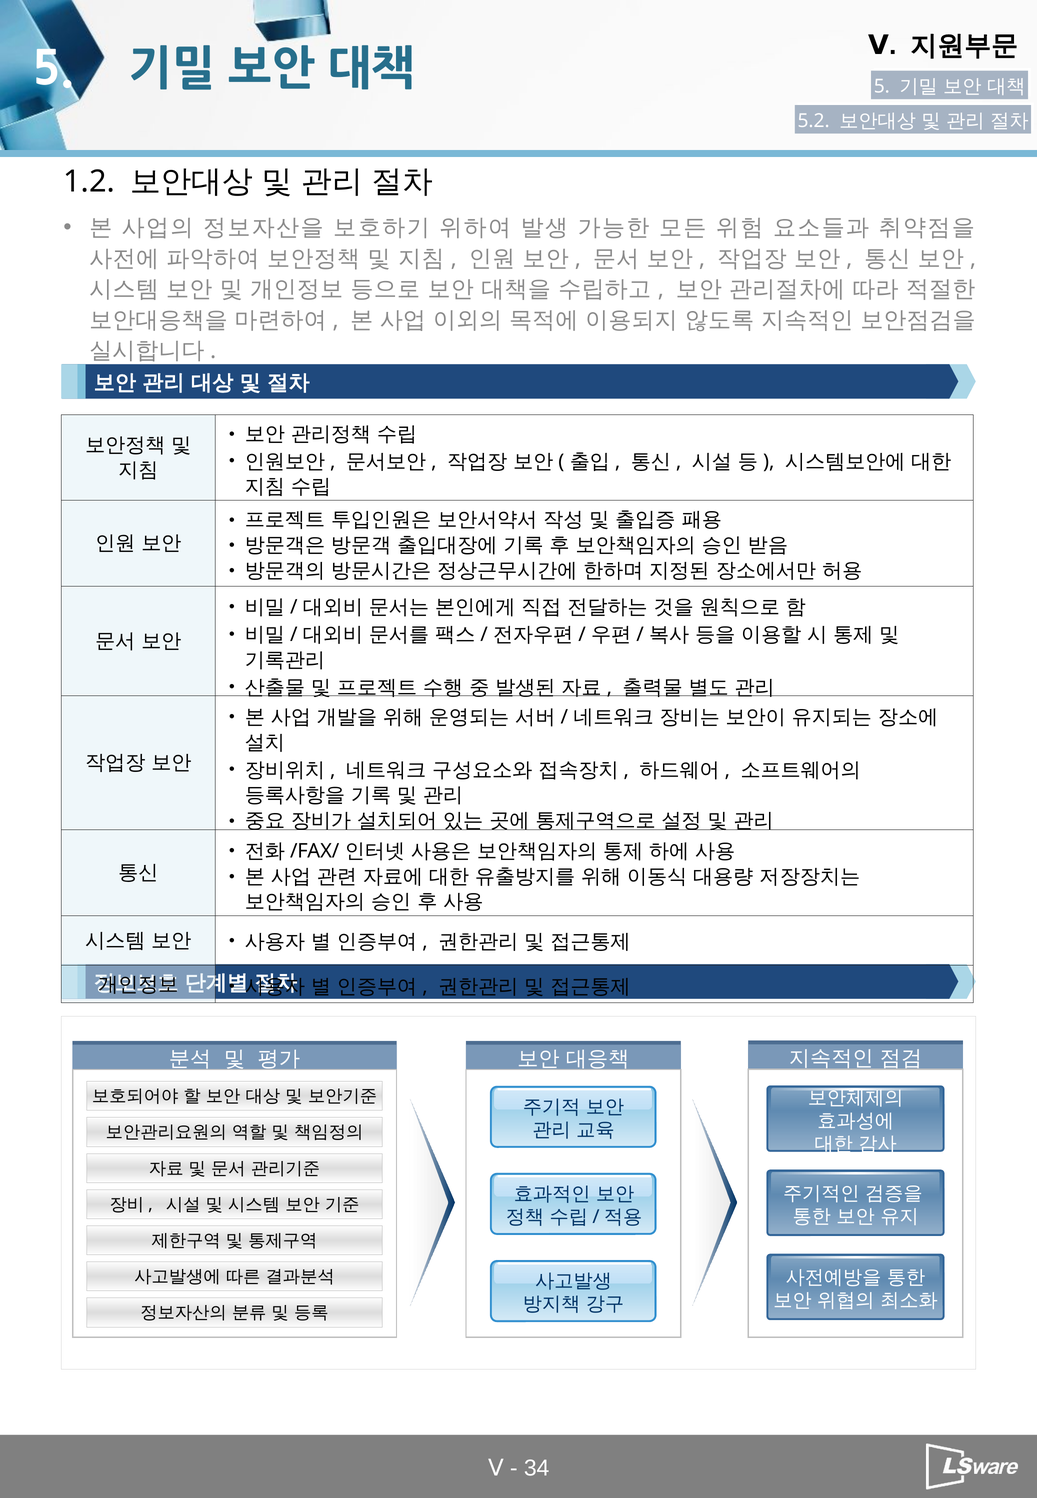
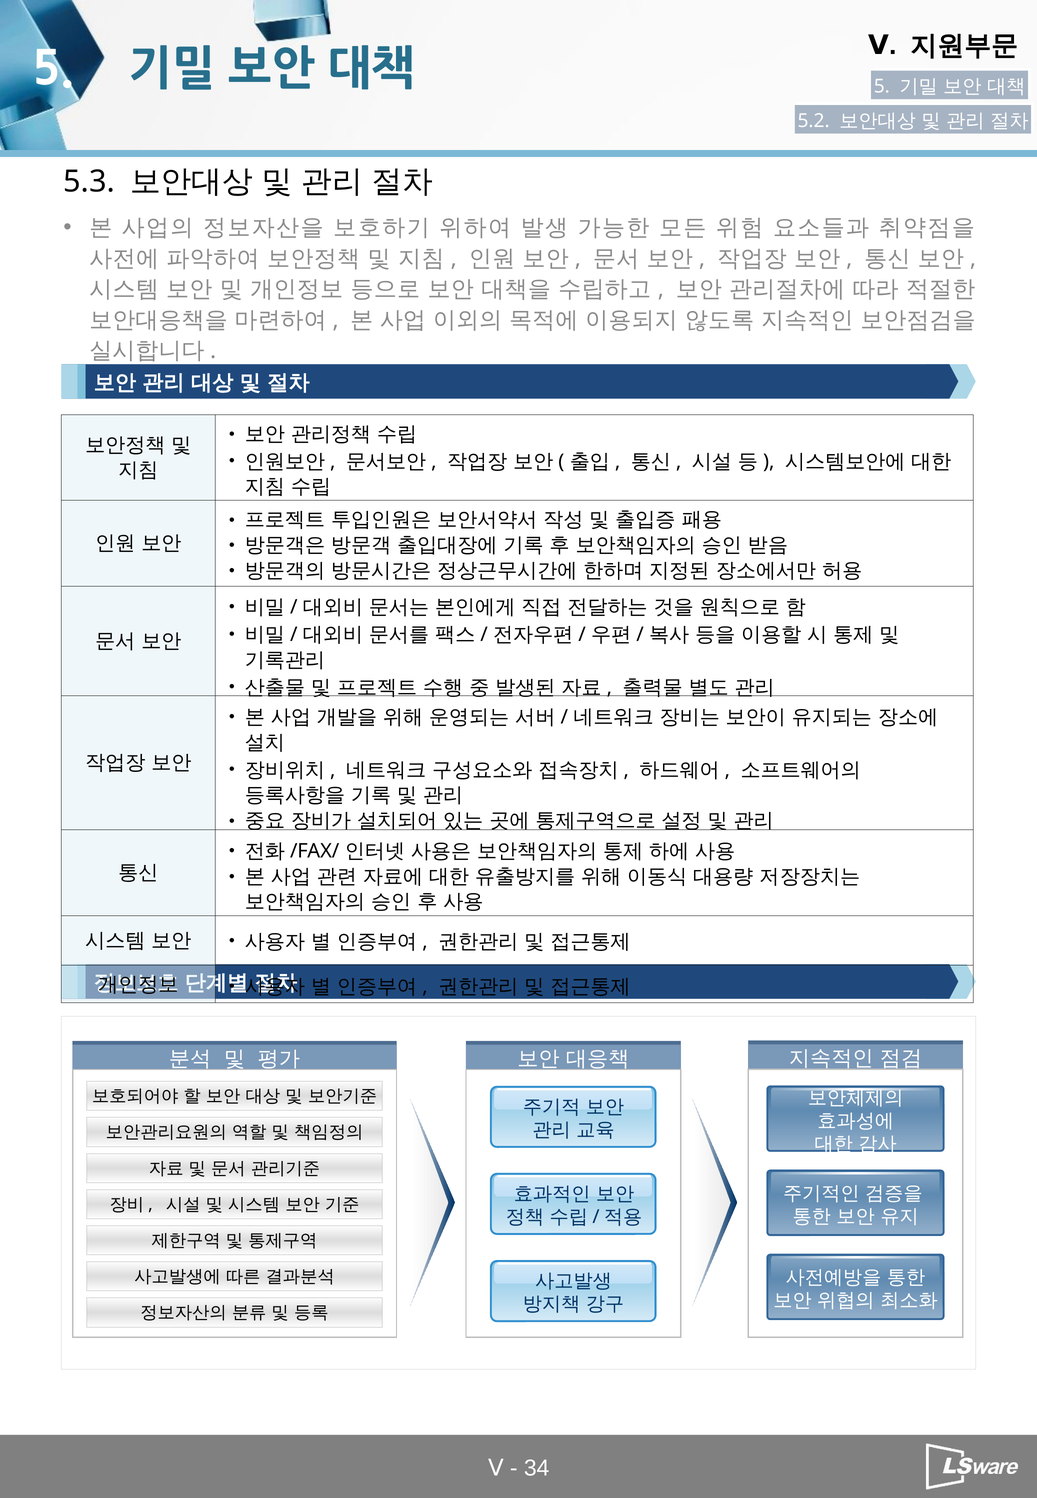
1.2: 1.2 -> 5.3
